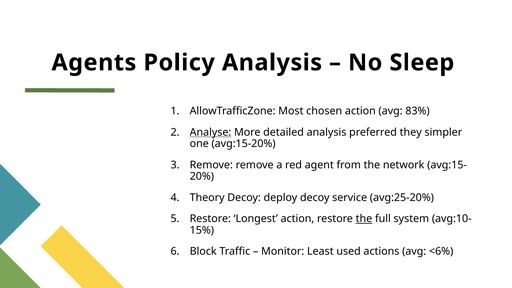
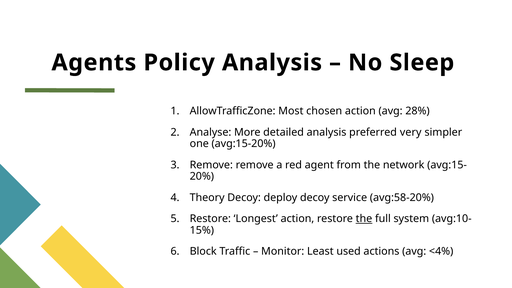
83%: 83% -> 28%
Analyse underline: present -> none
they: they -> very
avg:25-20%: avg:25-20% -> avg:58-20%
<6%: <6% -> <4%
